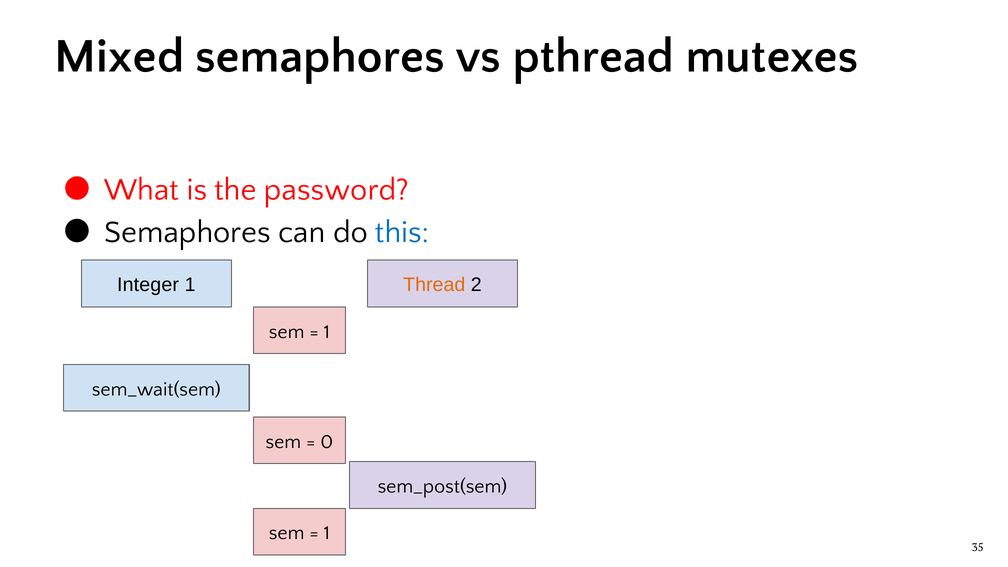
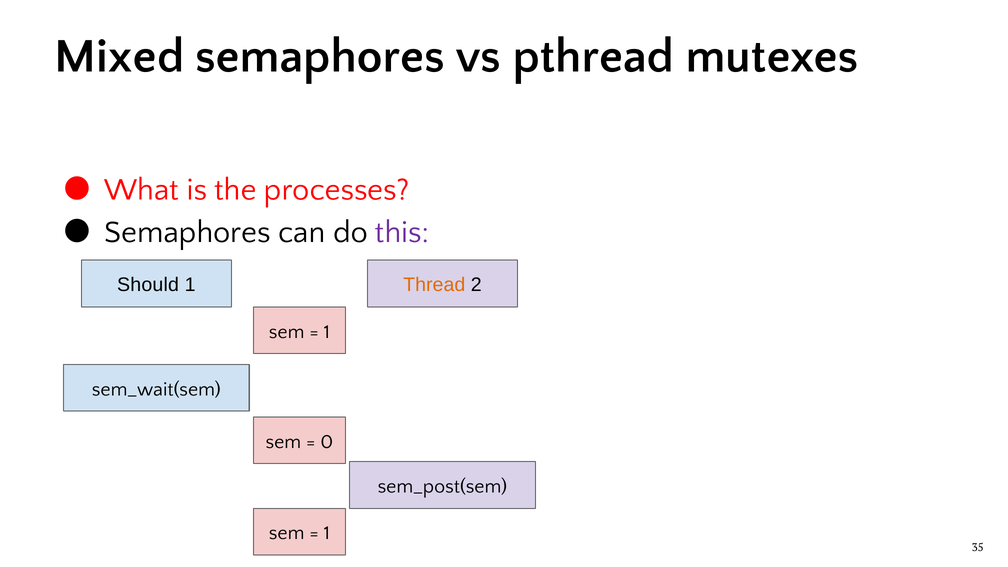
password: password -> processes
this colour: blue -> purple
Integer: Integer -> Should
